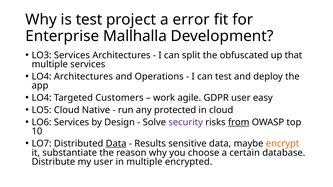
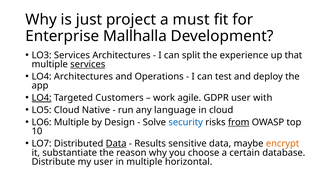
is test: test -> just
error: error -> must
obfuscated: obfuscated -> experience
services at (88, 64) underline: none -> present
LO4 at (42, 98) underline: none -> present
easy: easy -> with
protected: protected -> language
LO6 Services: Services -> Multiple
security colour: purple -> blue
encrypted: encrypted -> horizontal
